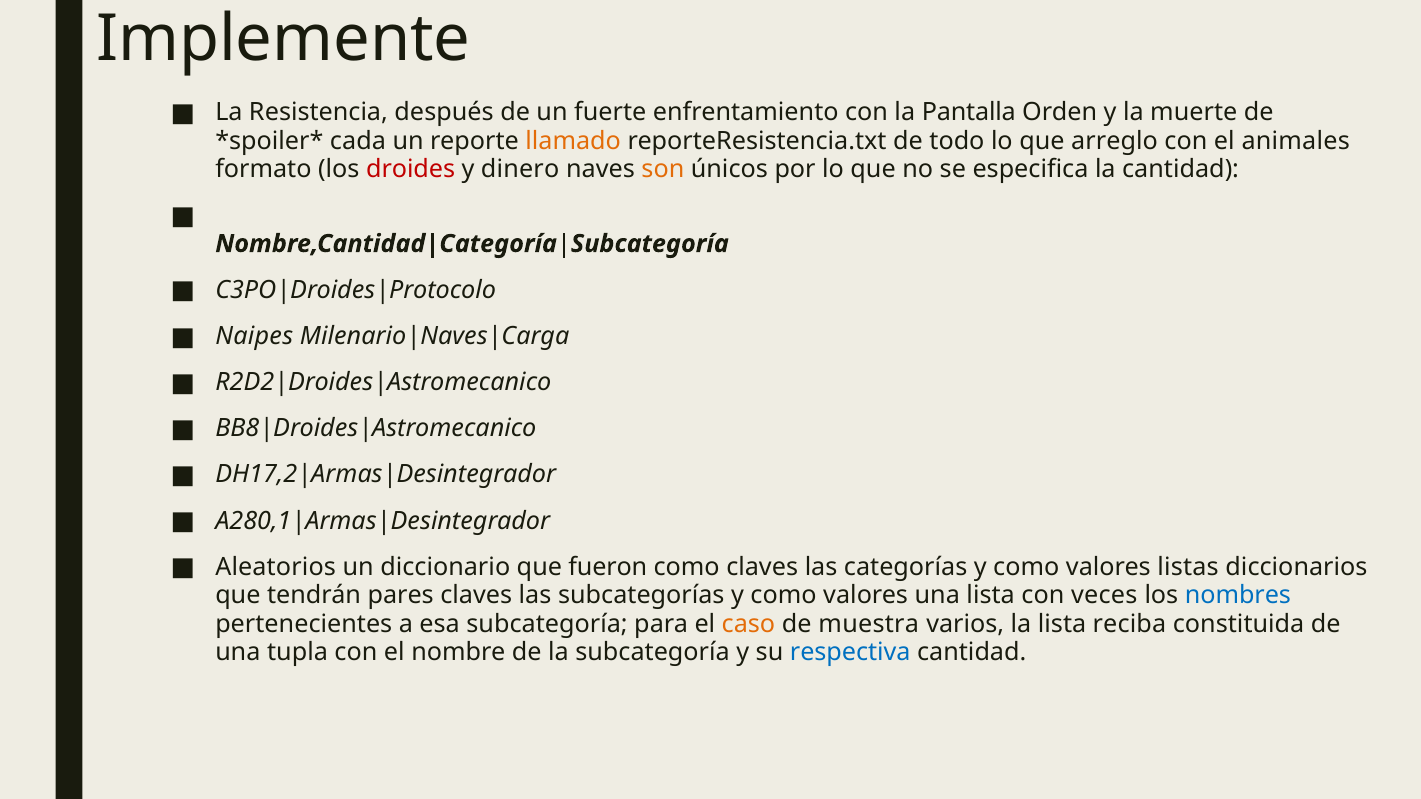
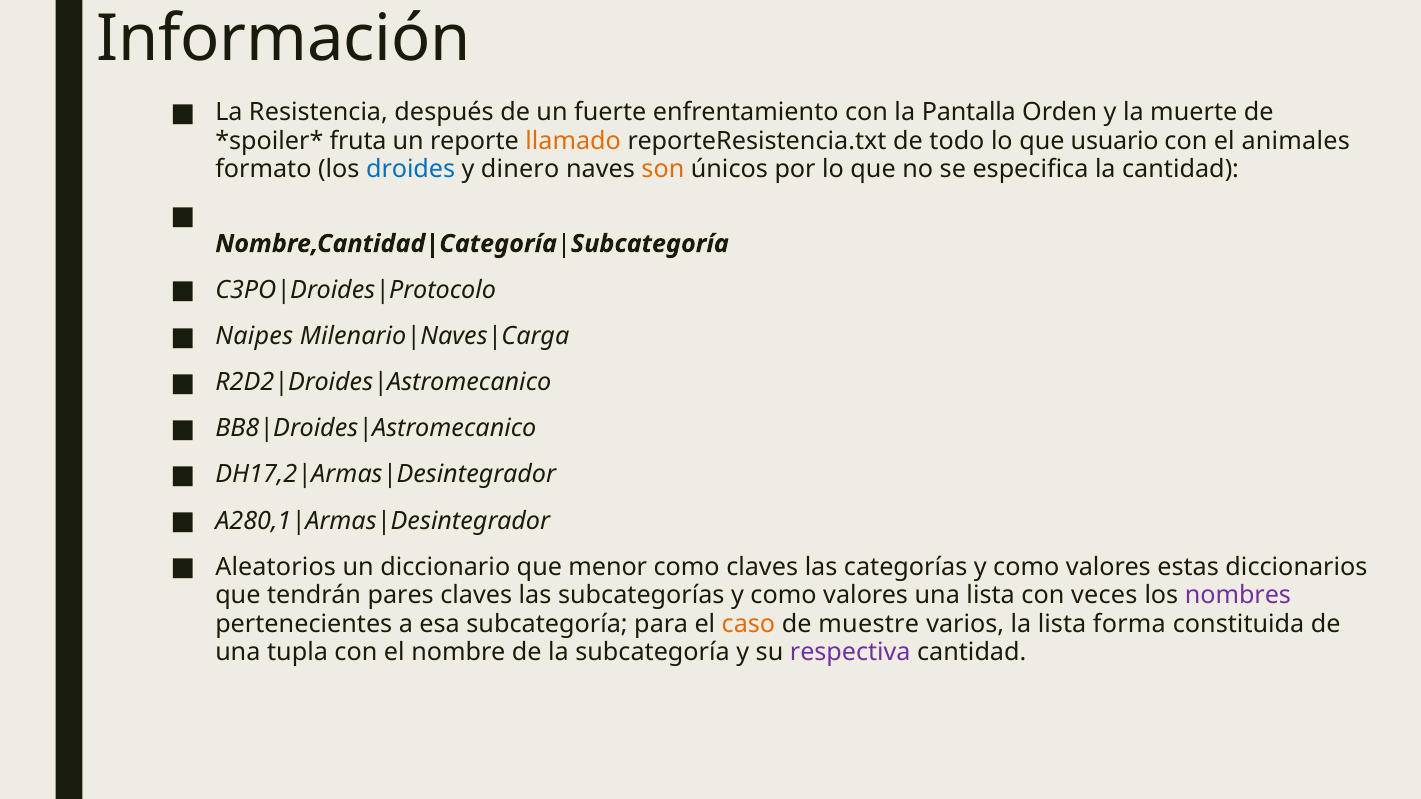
Implemente: Implemente -> Información
cada: cada -> fruta
arreglo: arreglo -> usuario
droides colour: red -> blue
fueron: fueron -> menor
listas: listas -> estas
nombres colour: blue -> purple
muestra: muestra -> muestre
reciba: reciba -> forma
respectiva colour: blue -> purple
